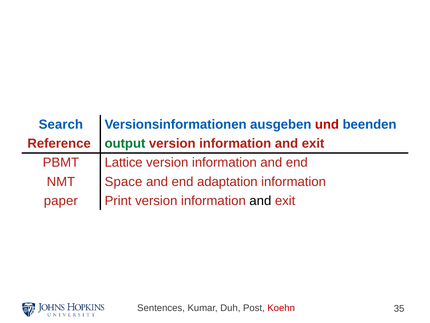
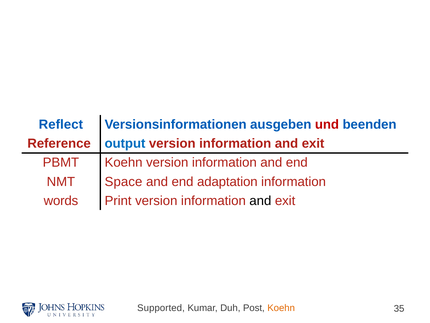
Search: Search -> Reflect
output colour: green -> blue
PBMT Lattice: Lattice -> Koehn
paper: paper -> words
Sentences: Sentences -> Supported
Koehn at (281, 307) colour: red -> orange
